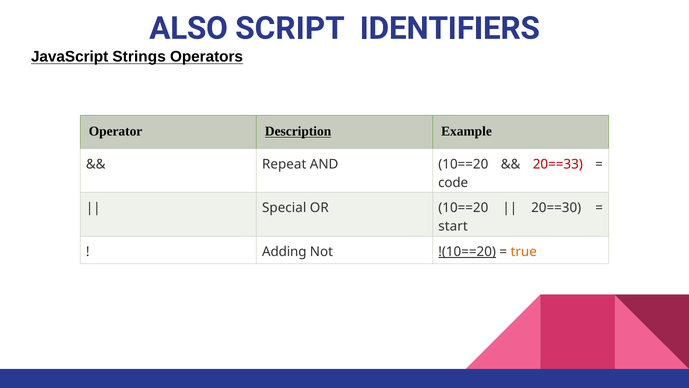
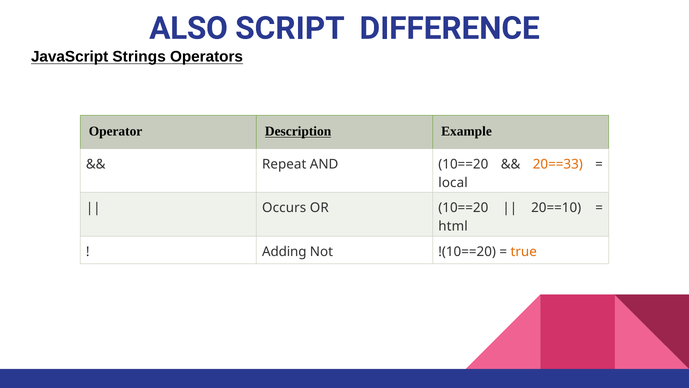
IDENTIFIERS: IDENTIFIERS -> DIFFERENCE
20==33 colour: red -> orange
code: code -> local
Special: Special -> Occurs
20==30: 20==30 -> 20==10
start: start -> html
!(10==20 underline: present -> none
